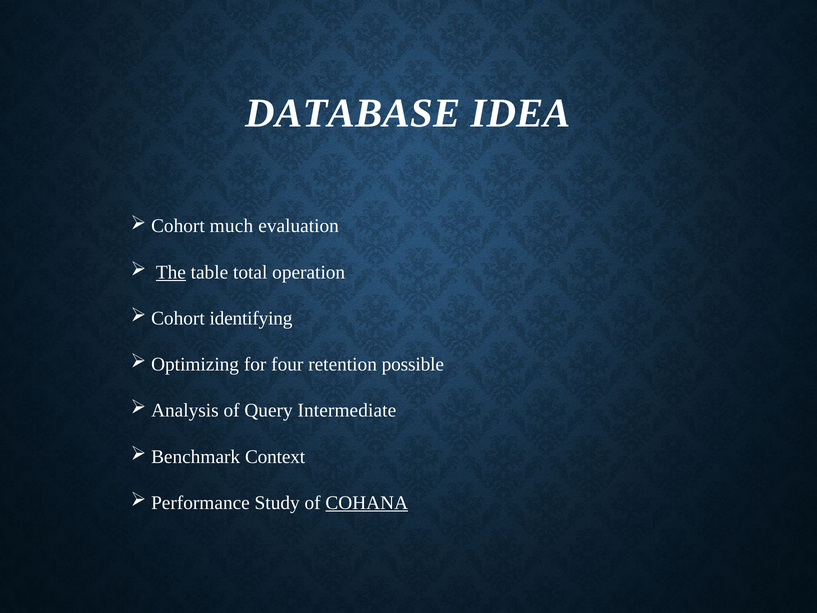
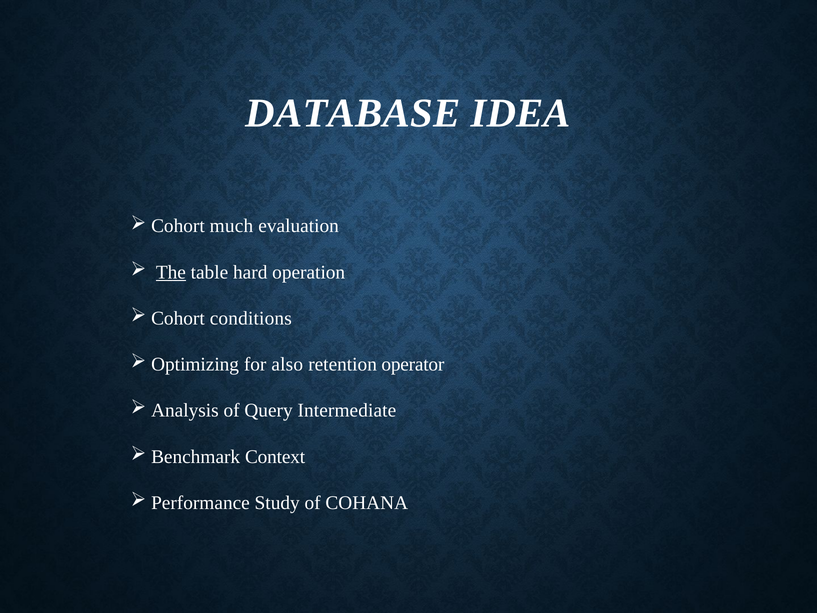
total: total -> hard
identifying: identifying -> conditions
four: four -> also
possible: possible -> operator
COHANA underline: present -> none
